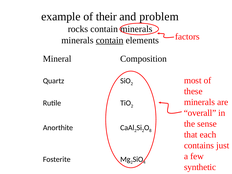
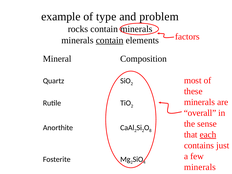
their: their -> type
each underline: none -> present
synthetic at (200, 167): synthetic -> minerals
